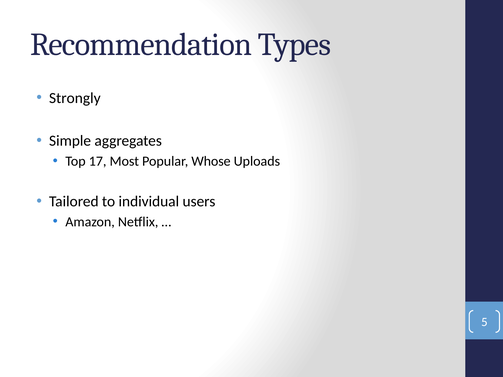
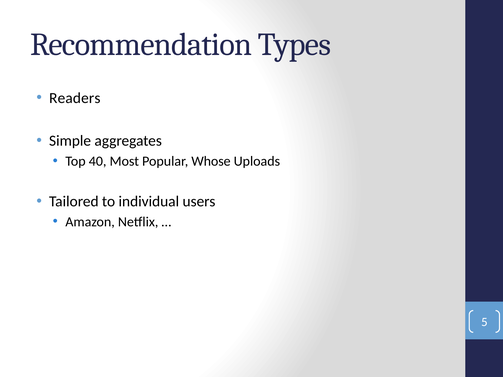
Strongly: Strongly -> Readers
17: 17 -> 40
